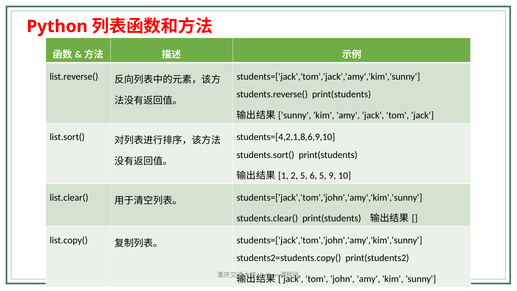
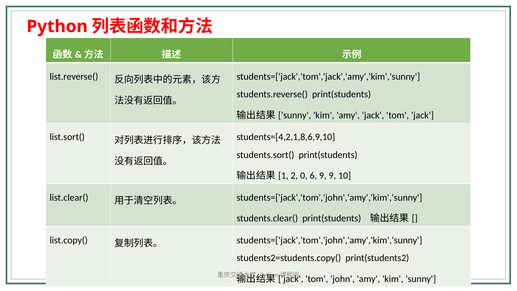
2 5: 5 -> 0
6 5: 5 -> 9
